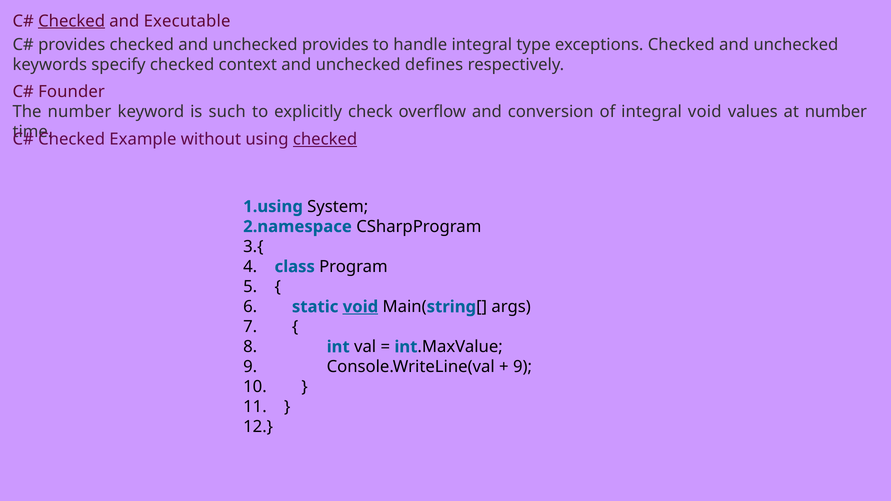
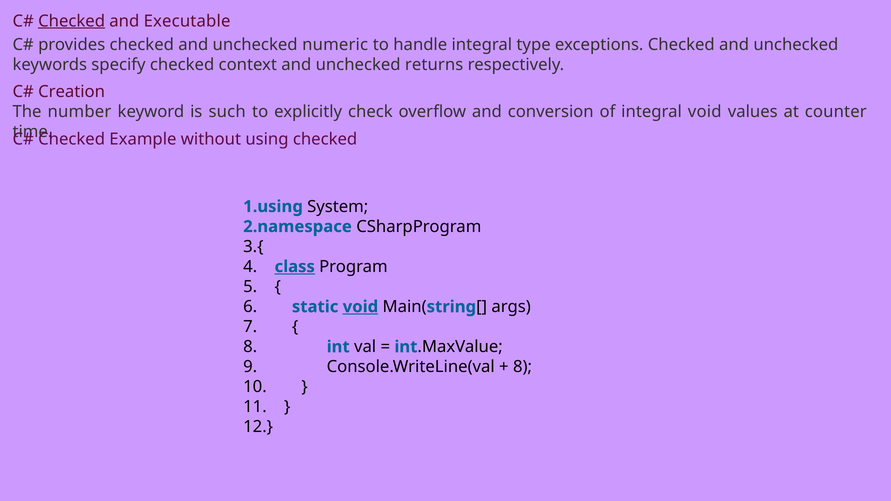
unchecked provides: provides -> numeric
defines: defines -> returns
Founder: Founder -> Creation
at number: number -> counter
checked at (325, 139) underline: present -> none
class underline: none -> present
9 at (523, 367): 9 -> 8
